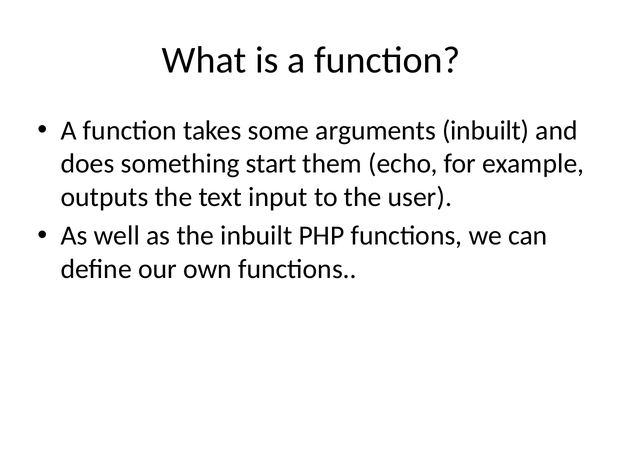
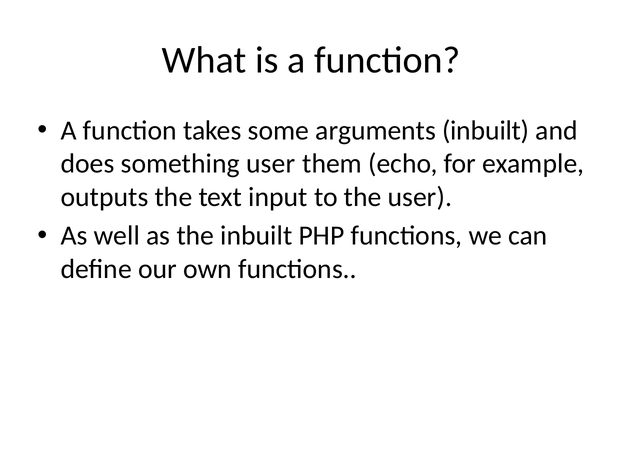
something start: start -> user
